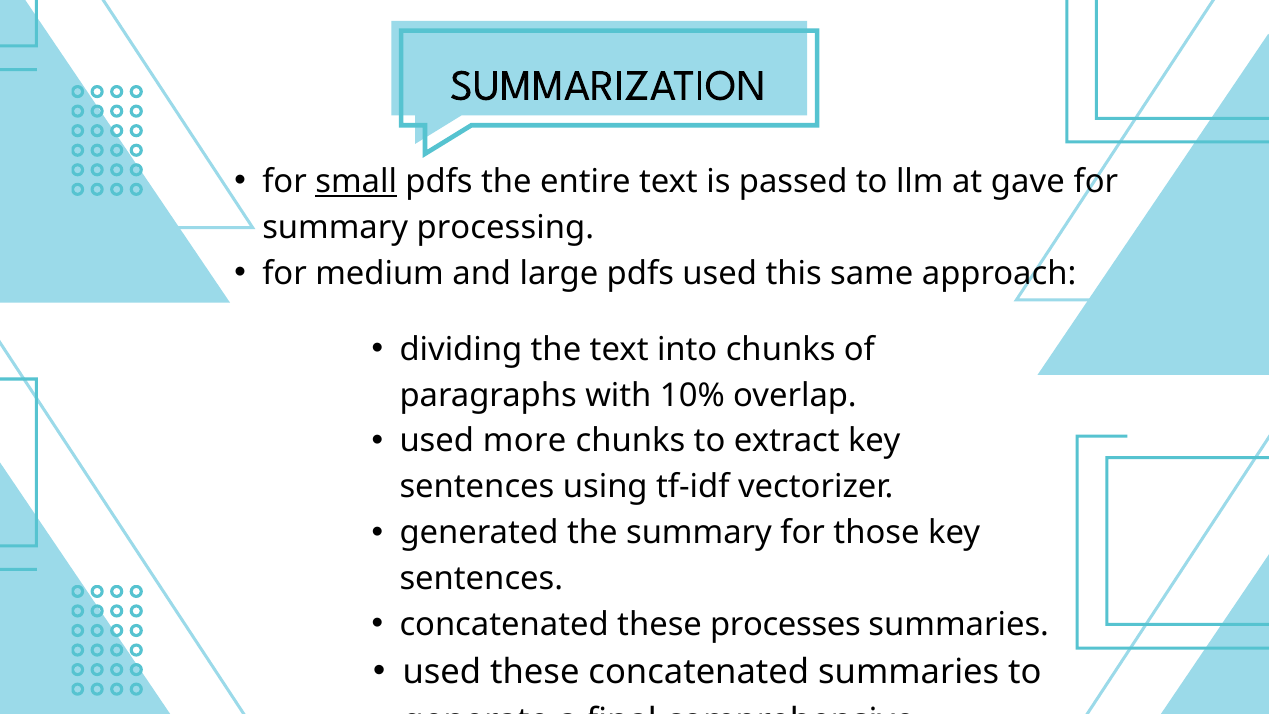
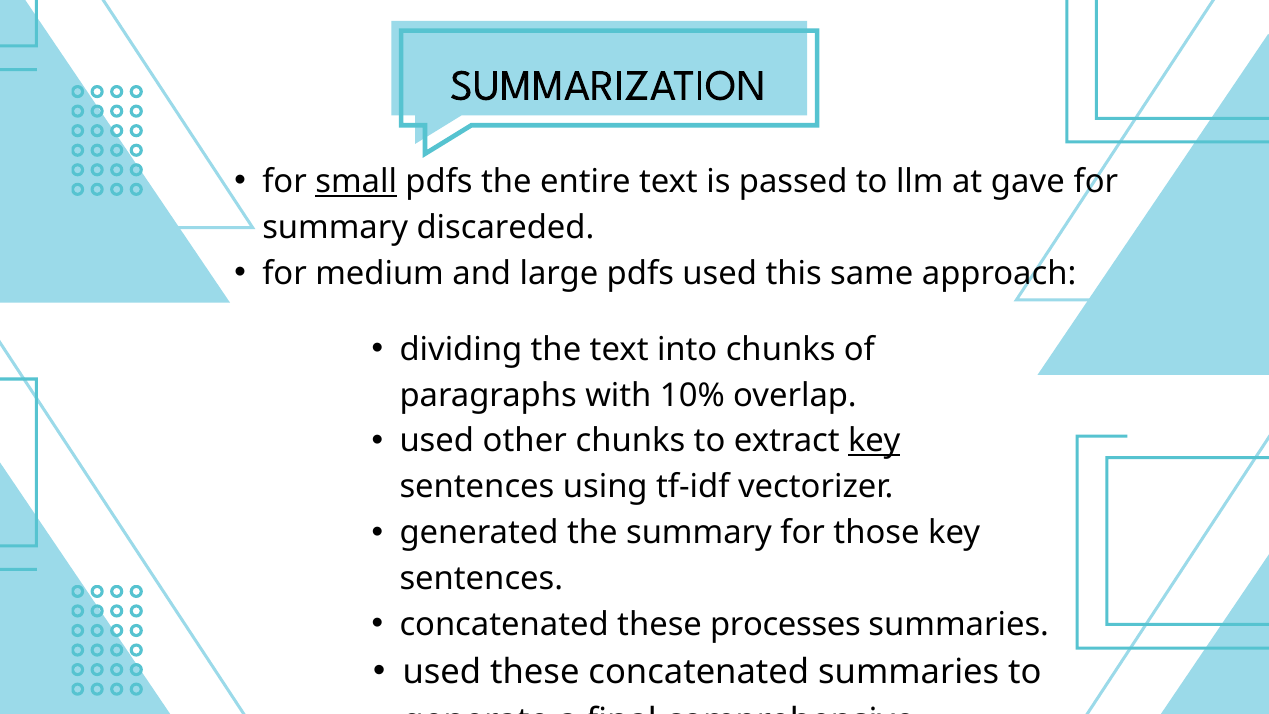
processing: processing -> discareded
more: more -> other
key at (874, 441) underline: none -> present
